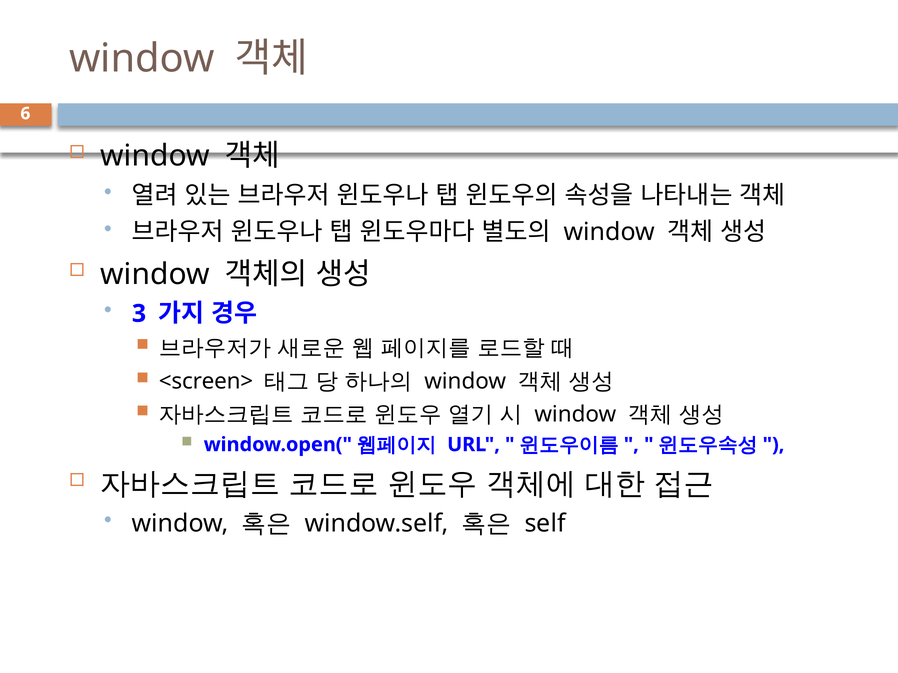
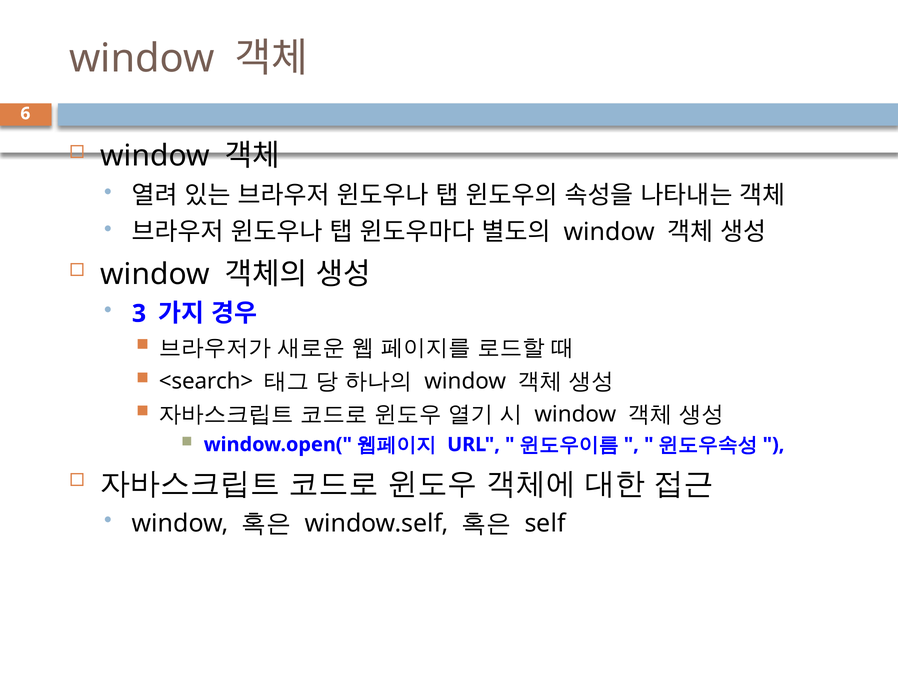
<screen>: <screen> -> <search>
